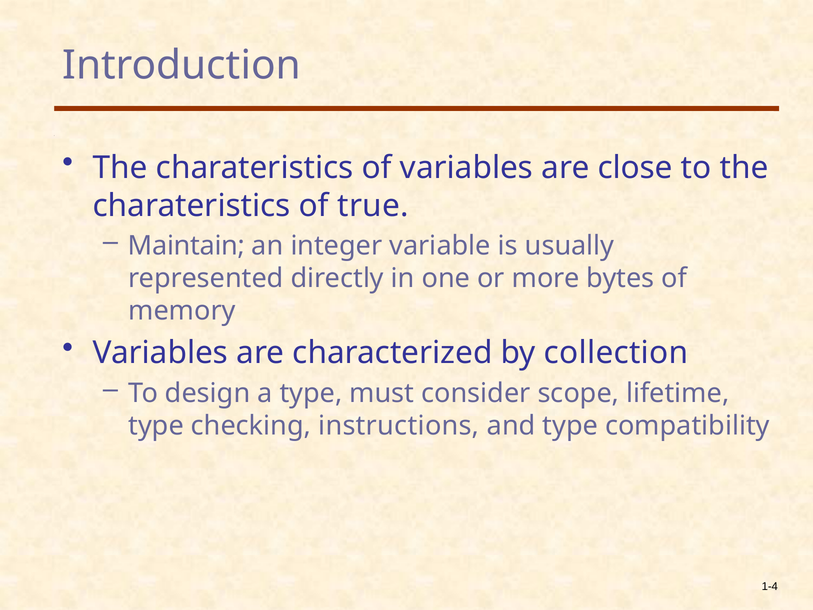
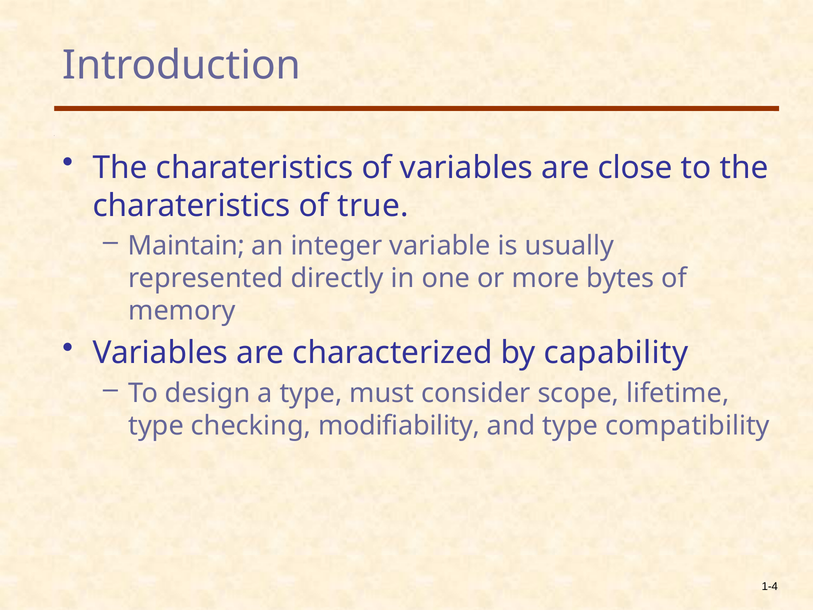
collection: collection -> capability
instructions: instructions -> modifiability
